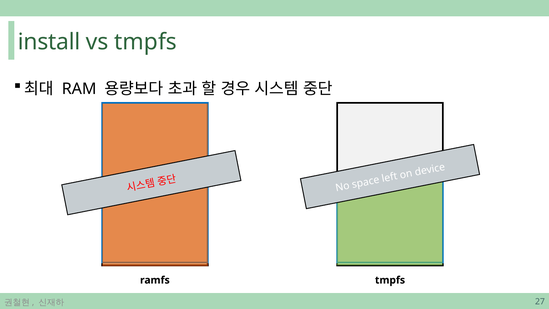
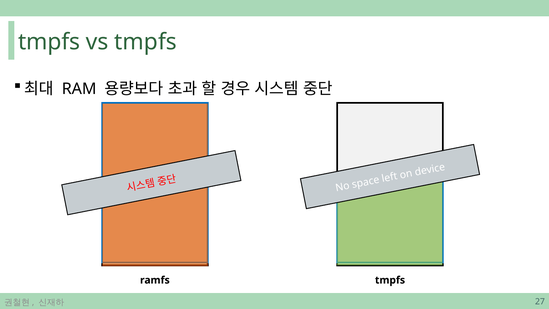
install at (49, 42): install -> tmpfs
